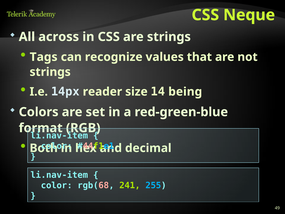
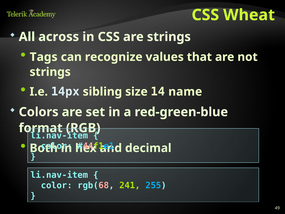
Neque: Neque -> Wheat
reader: reader -> sibling
being: being -> name
